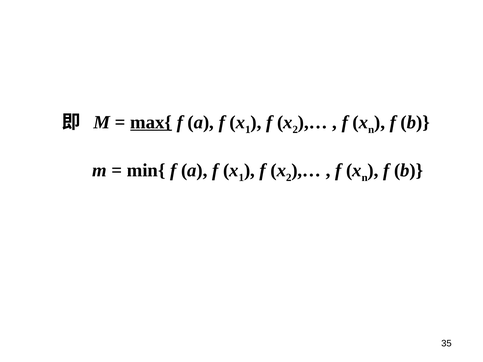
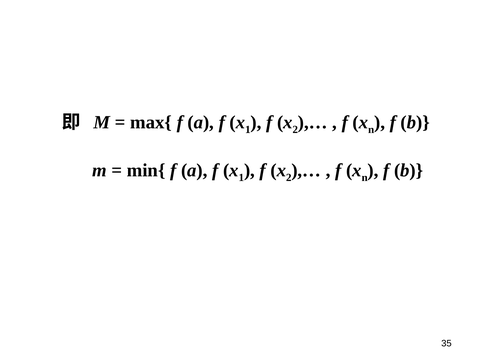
max{ underline: present -> none
